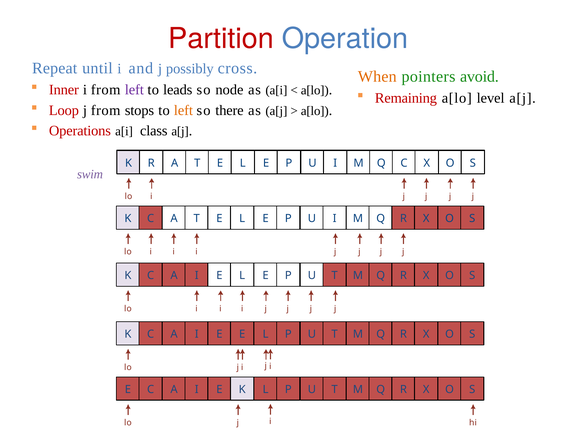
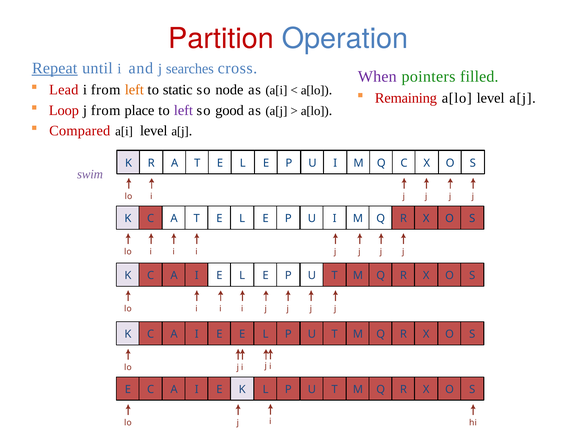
Repeat underline: none -> present
possibly: possibly -> searches
When colour: orange -> purple
avoid: avoid -> filled
Inner: Inner -> Lead
left at (134, 90) colour: purple -> orange
leads: leads -> static
stops: stops -> place
left at (183, 110) colour: orange -> purple
there: there -> good
Operations: Operations -> Compared
a[i class: class -> level
